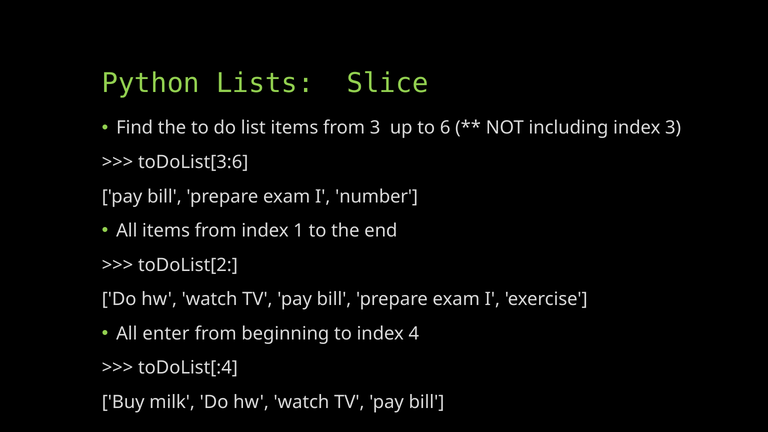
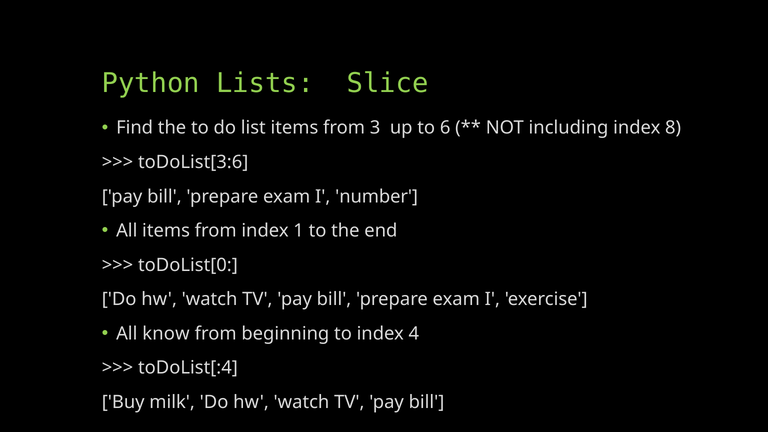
index 3: 3 -> 8
toDoList[2: toDoList[2 -> toDoList[0
enter: enter -> know
